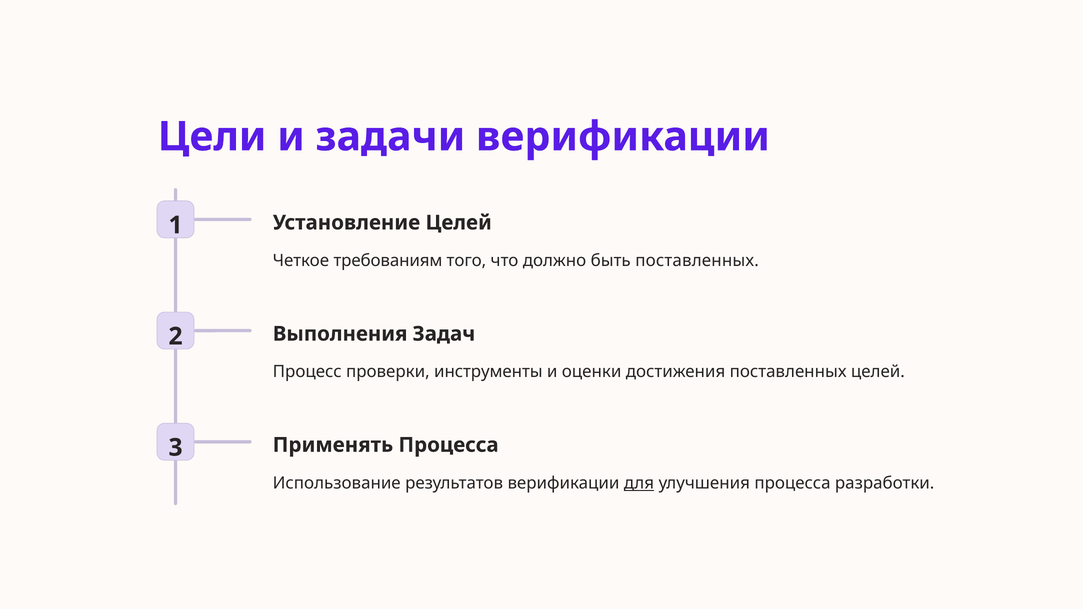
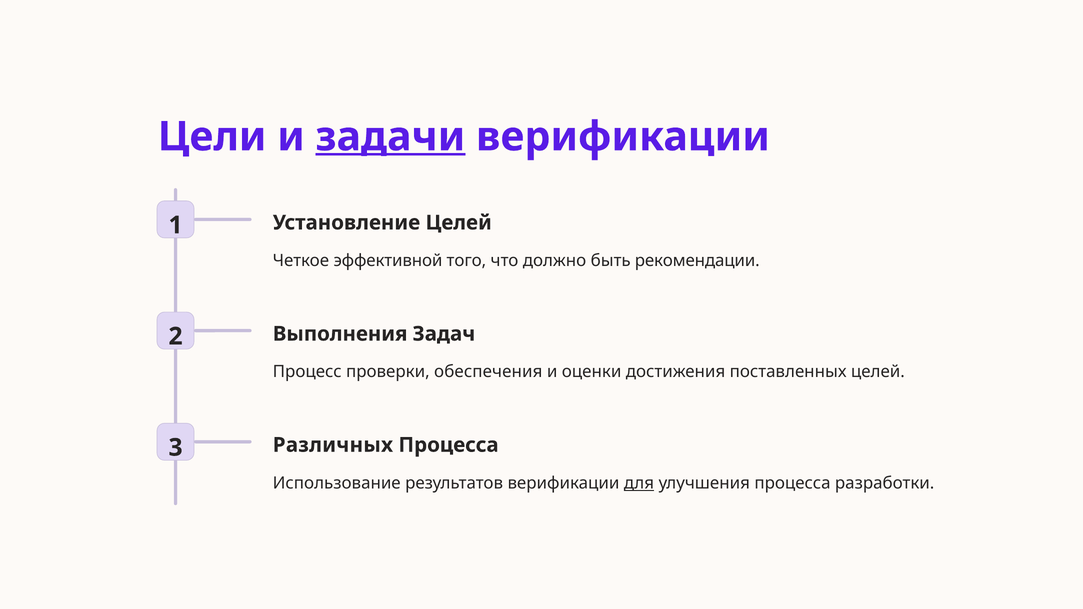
задачи underline: none -> present
требованиям: требованиям -> эффективной
быть поставленных: поставленных -> рекомендации
инструменты: инструменты -> обеспечения
Применять: Применять -> Различных
